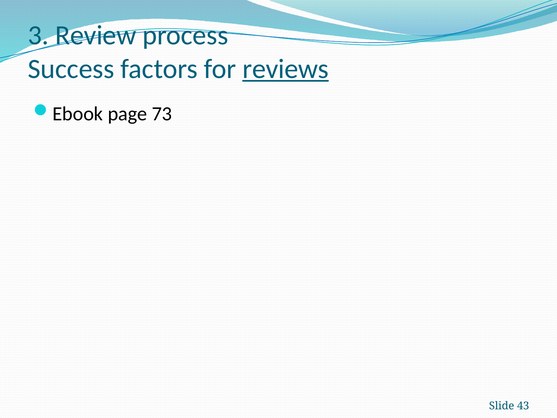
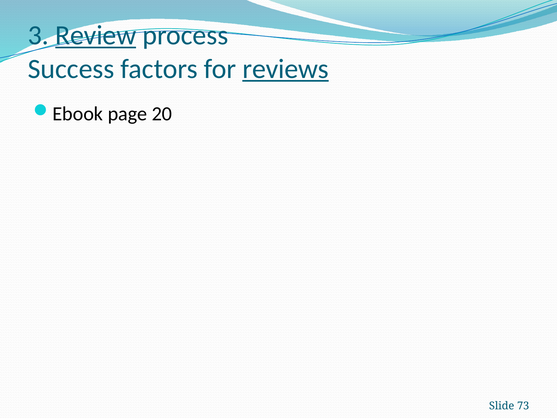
Review underline: none -> present
73: 73 -> 20
43: 43 -> 73
